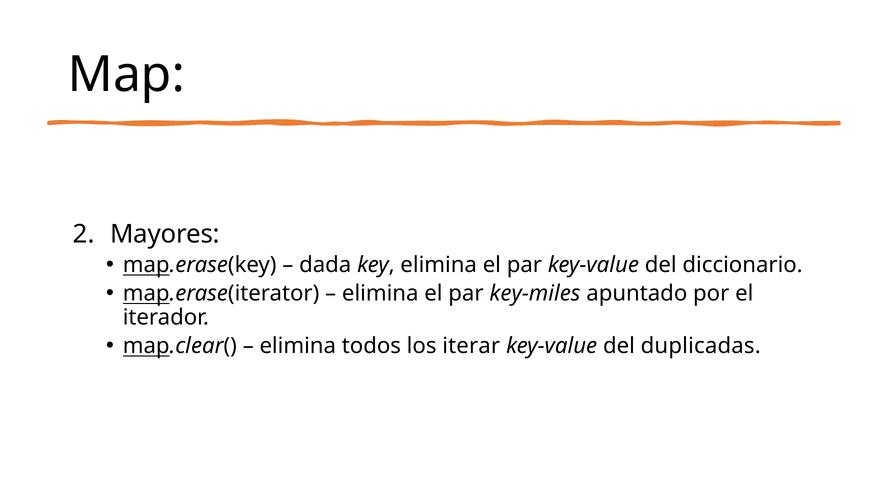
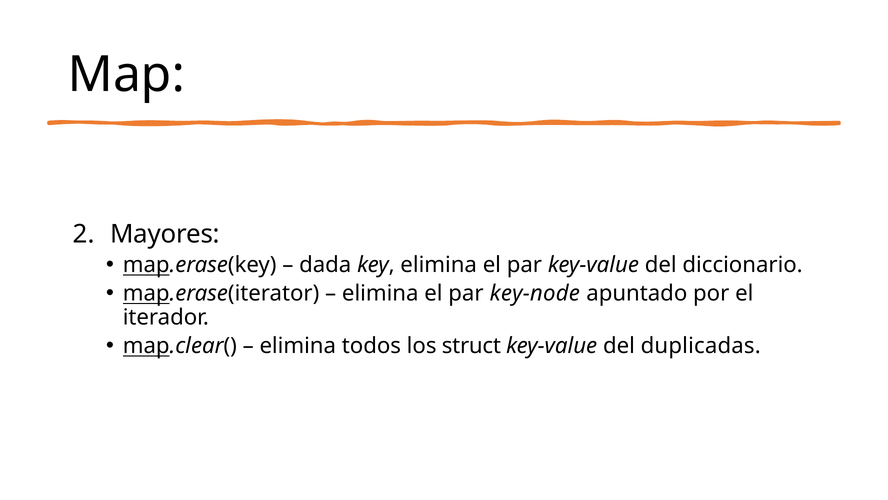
key-miles: key-miles -> key-node
iterar: iterar -> struct
